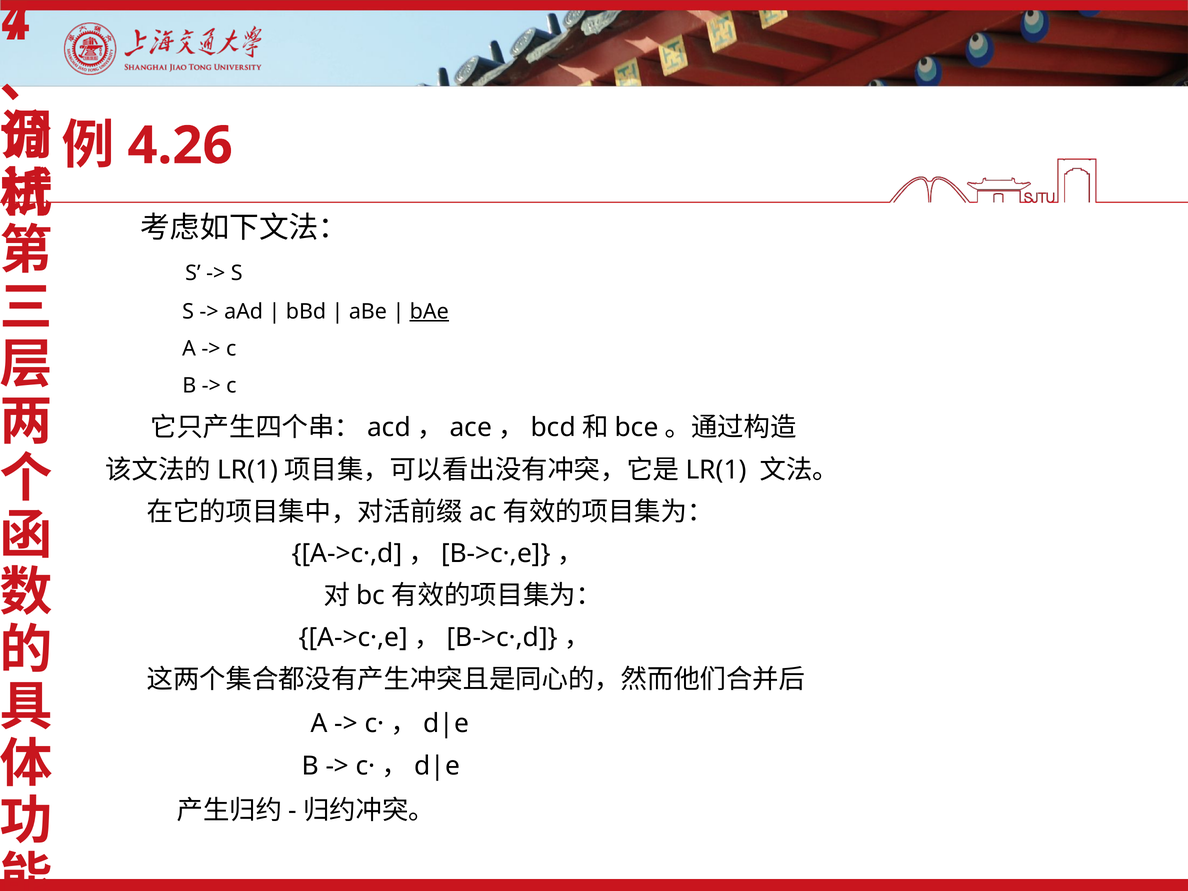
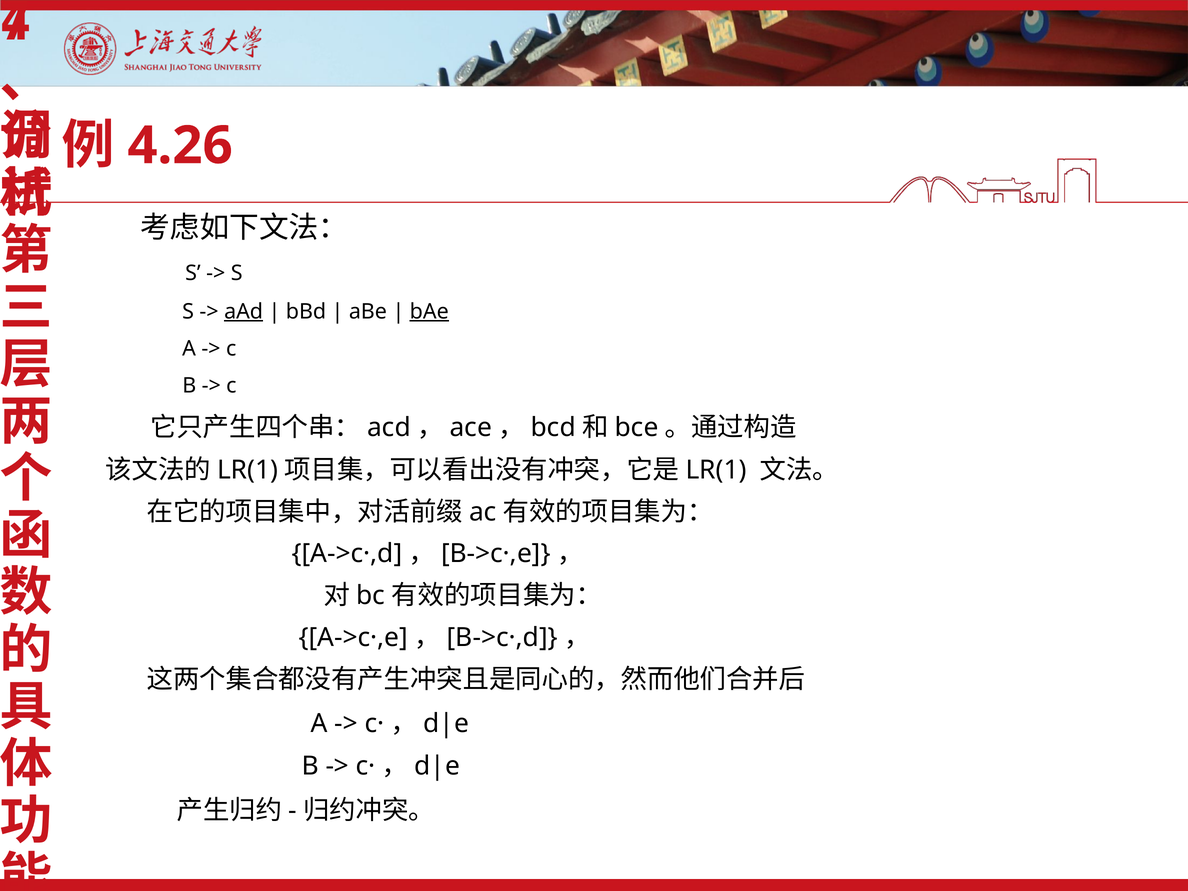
aAd underline: none -> present
